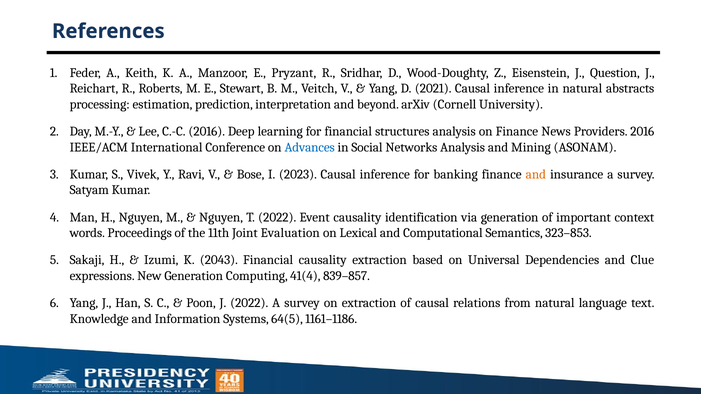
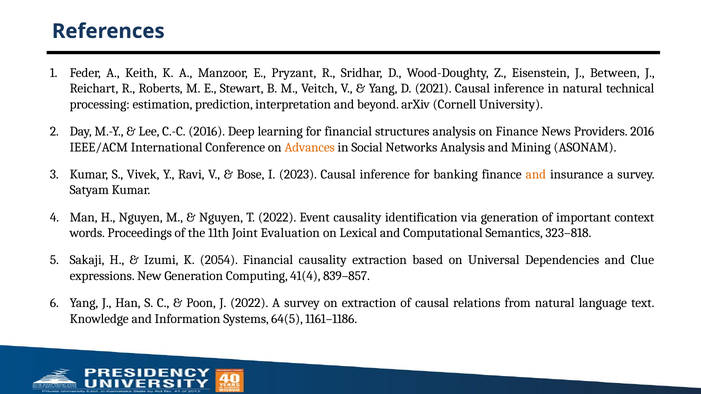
Question: Question -> Between
abstracts: abstracts -> technical
Advances colour: blue -> orange
323–853: 323–853 -> 323–818
2043: 2043 -> 2054
